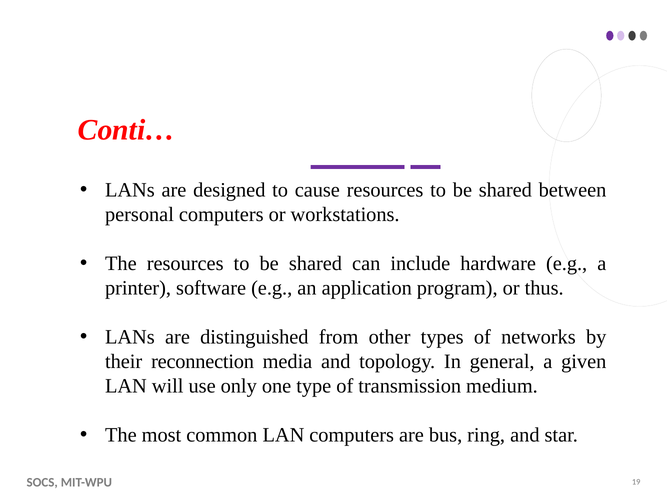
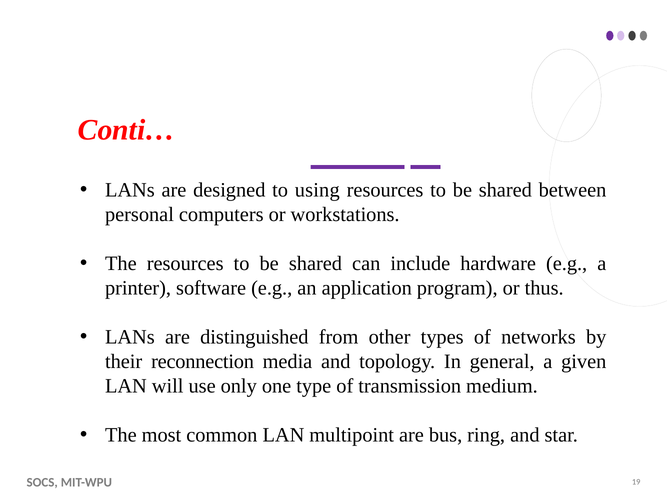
cause: cause -> using
LAN computers: computers -> multipoint
